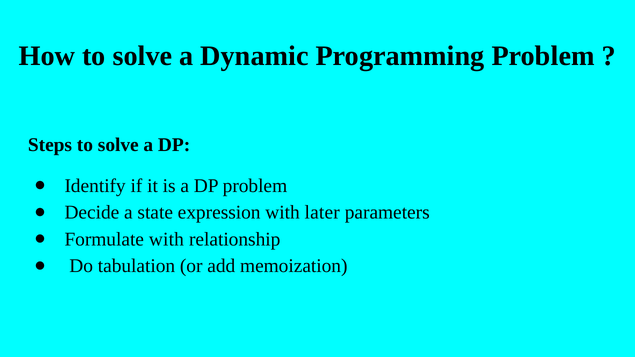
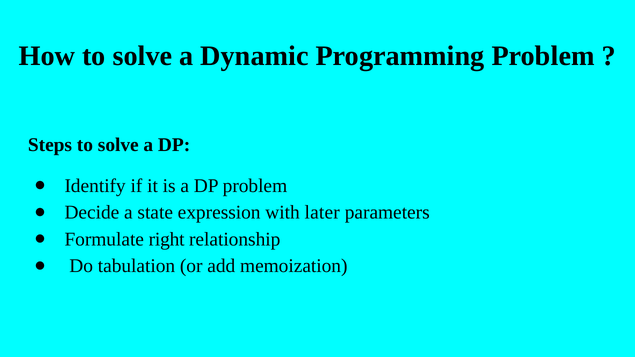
Formulate with: with -> right
